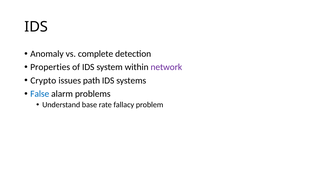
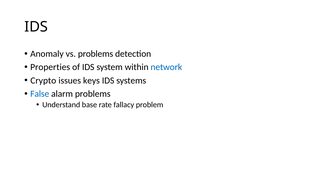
vs complete: complete -> problems
network colour: purple -> blue
path: path -> keys
